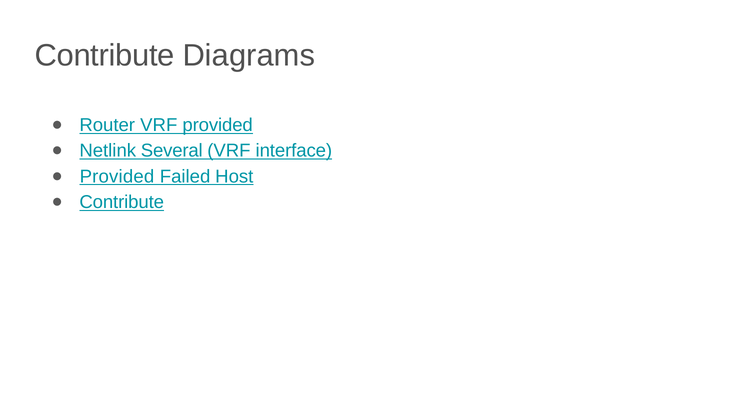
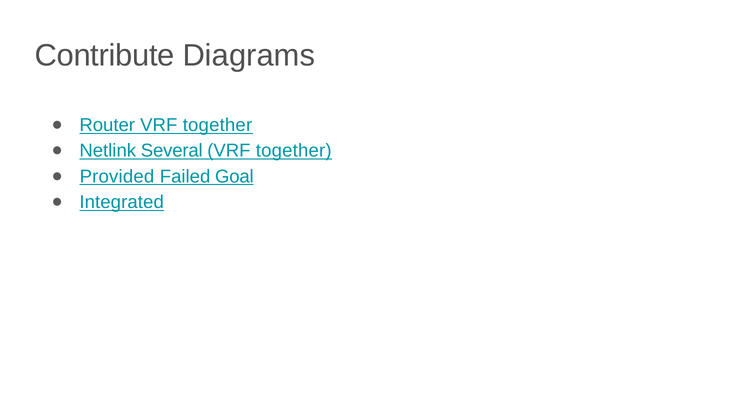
provided at (218, 125): provided -> together
interface at (294, 151): interface -> together
Host: Host -> Goal
Contribute at (122, 202): Contribute -> Integrated
